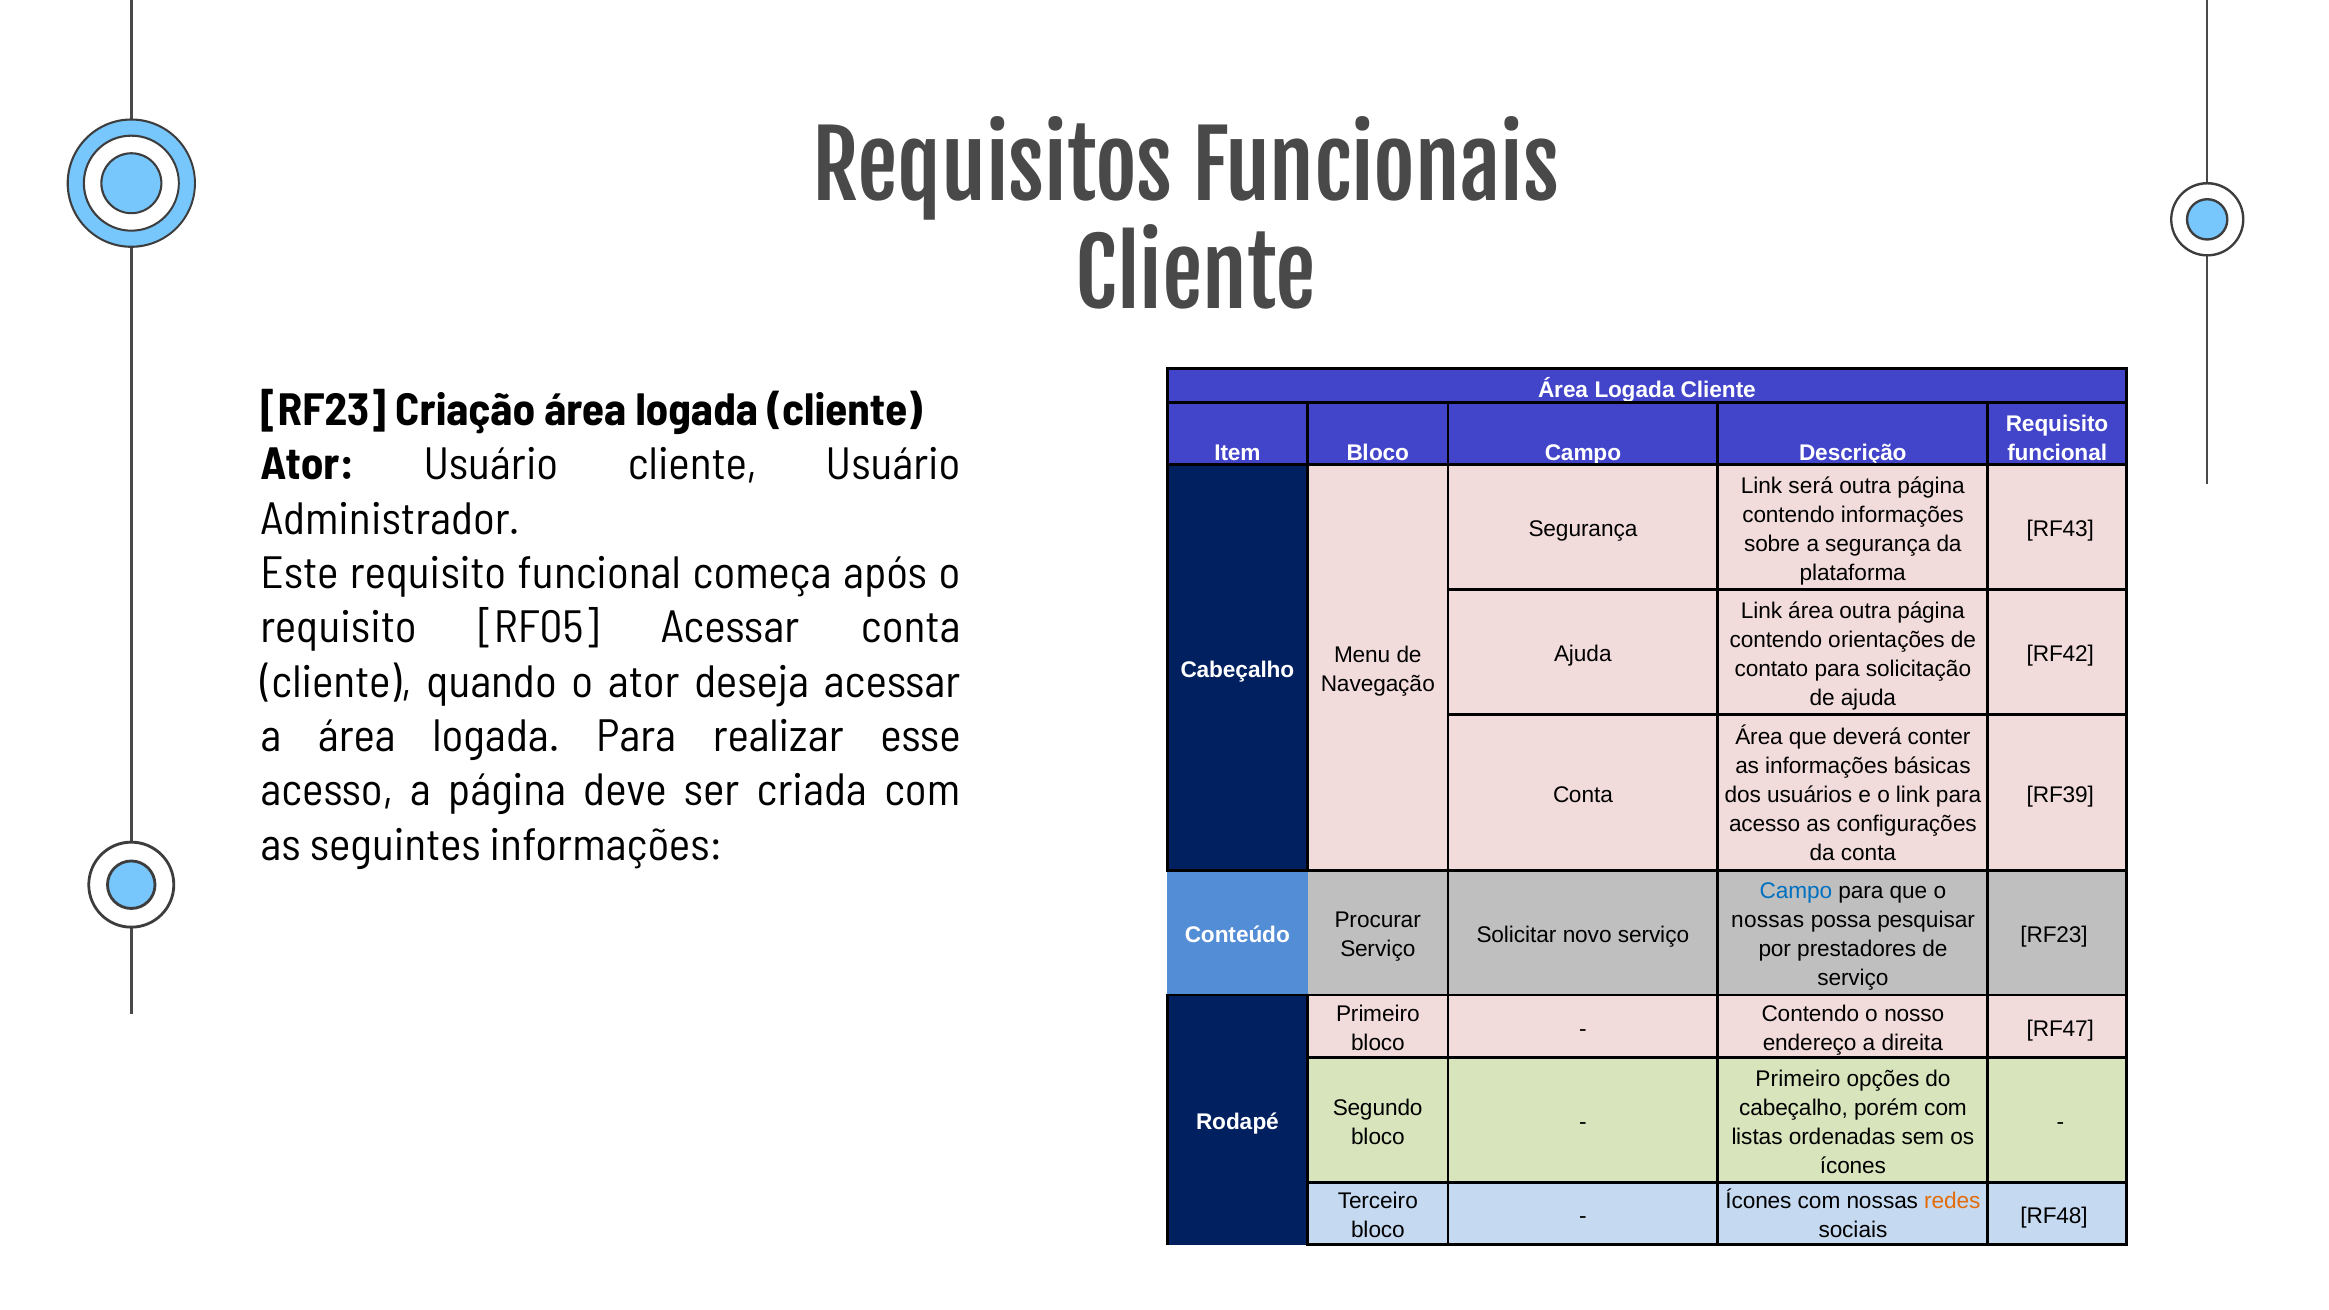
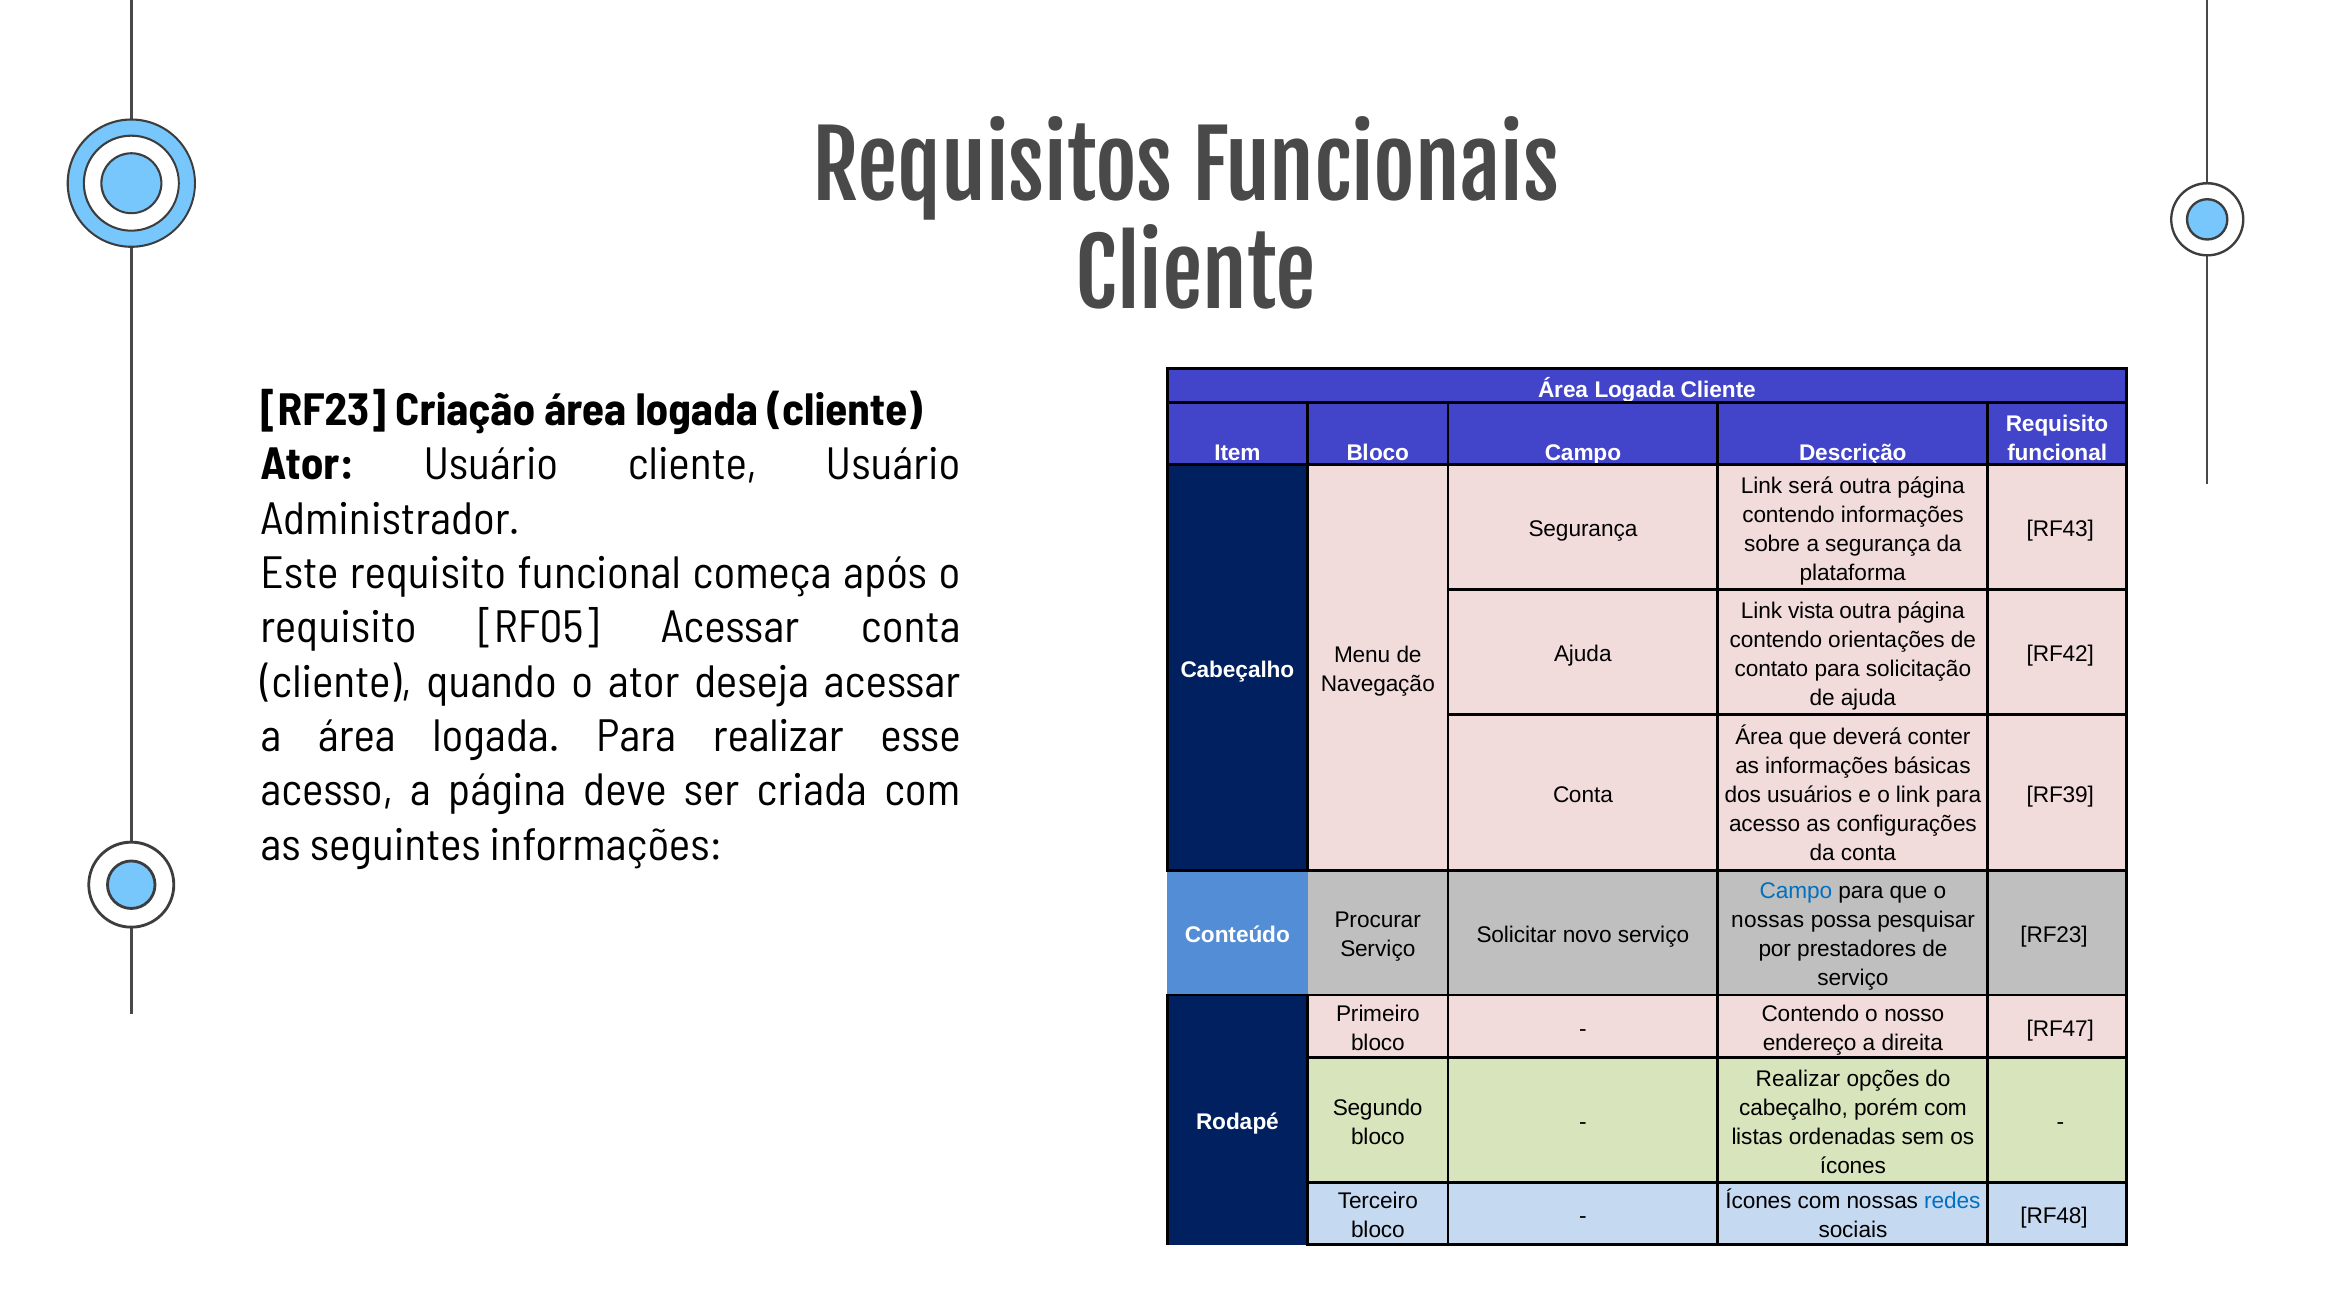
Link área: área -> vista
Primeiro at (1798, 1079): Primeiro -> Realizar
redes colour: orange -> blue
